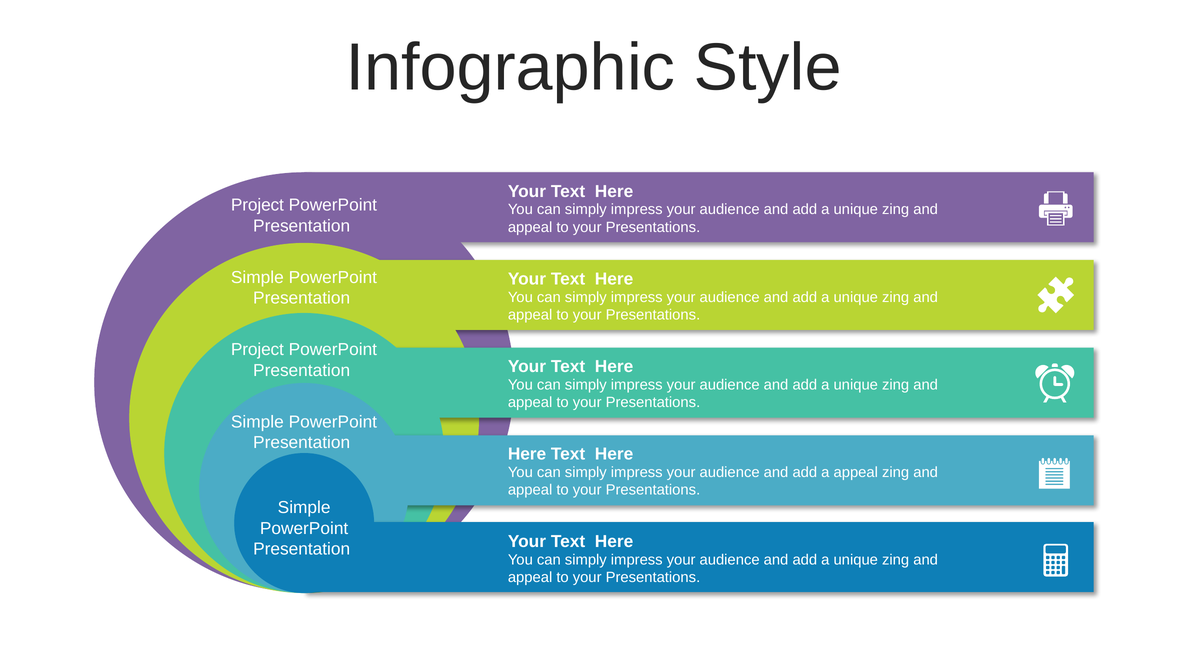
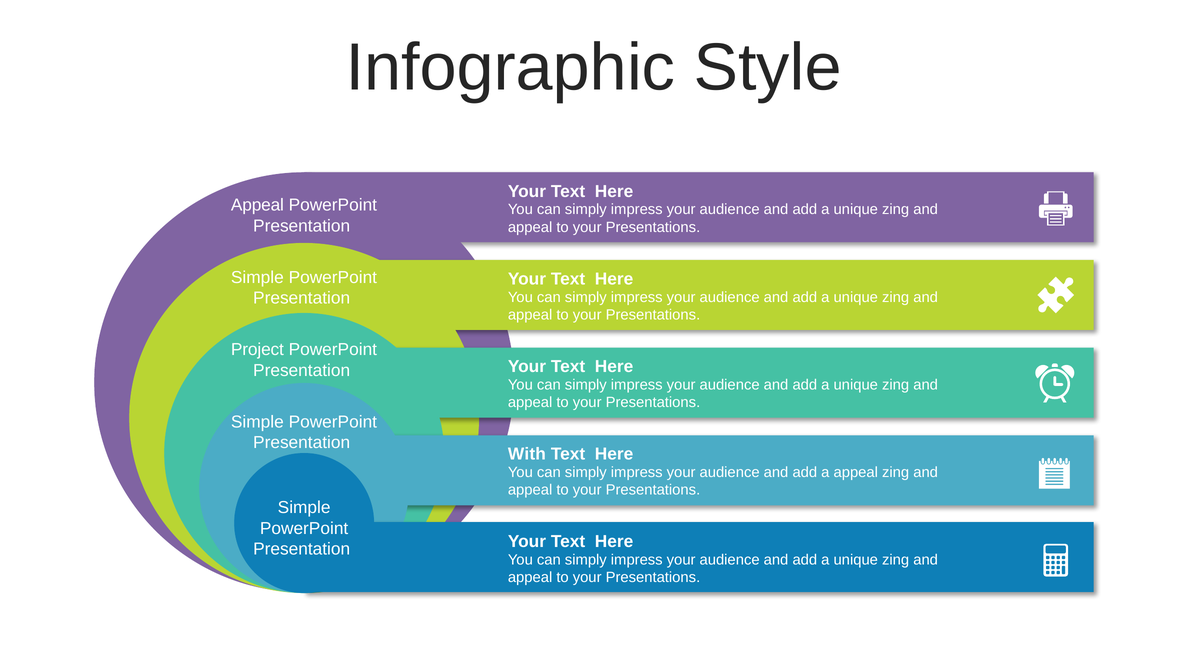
Project at (257, 205): Project -> Appeal
Here at (527, 454): Here -> With
